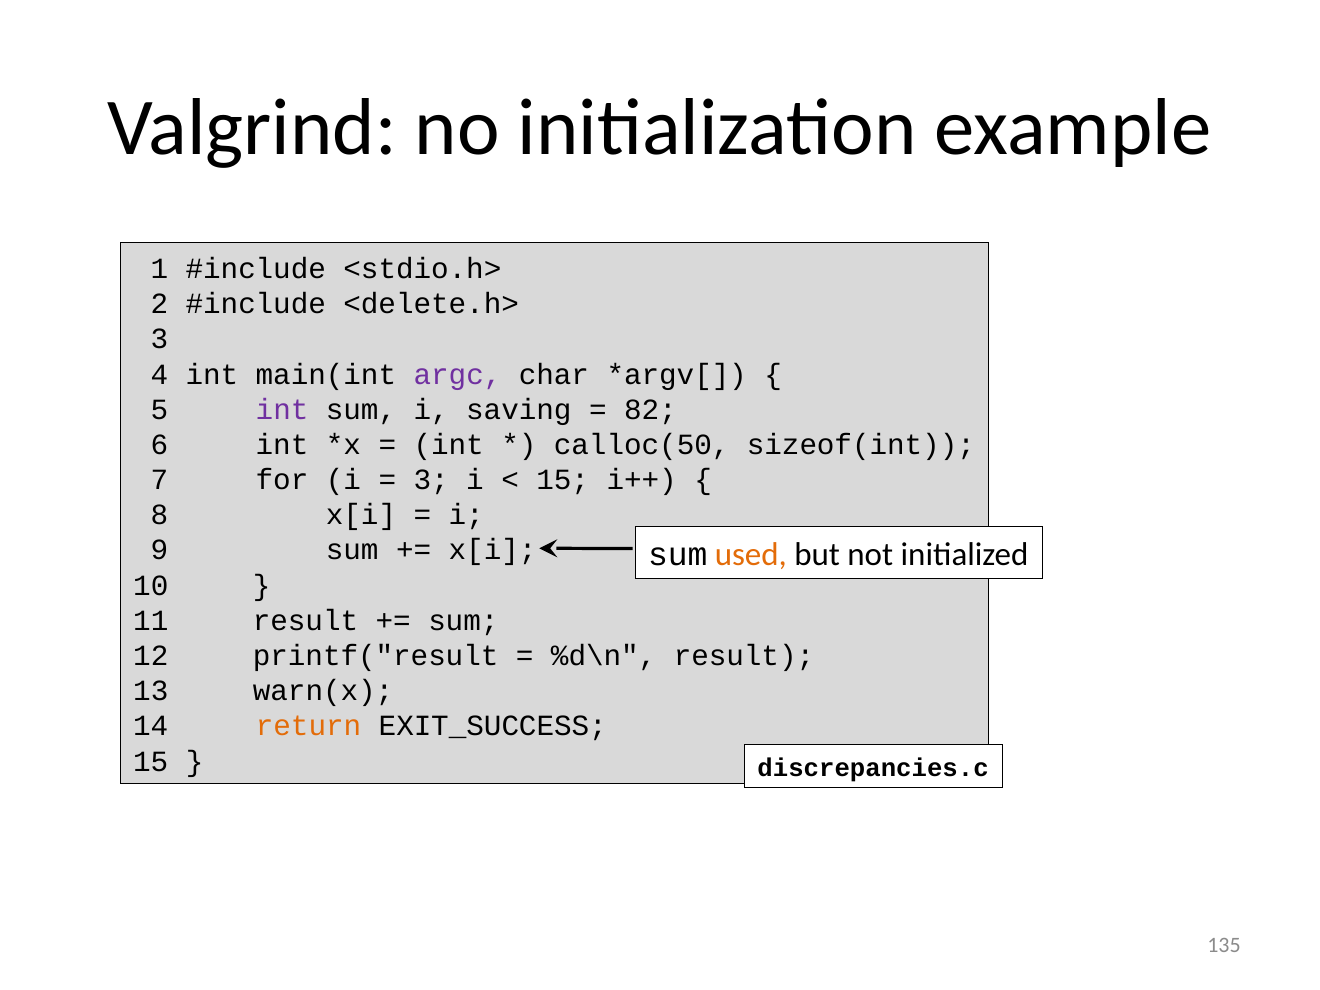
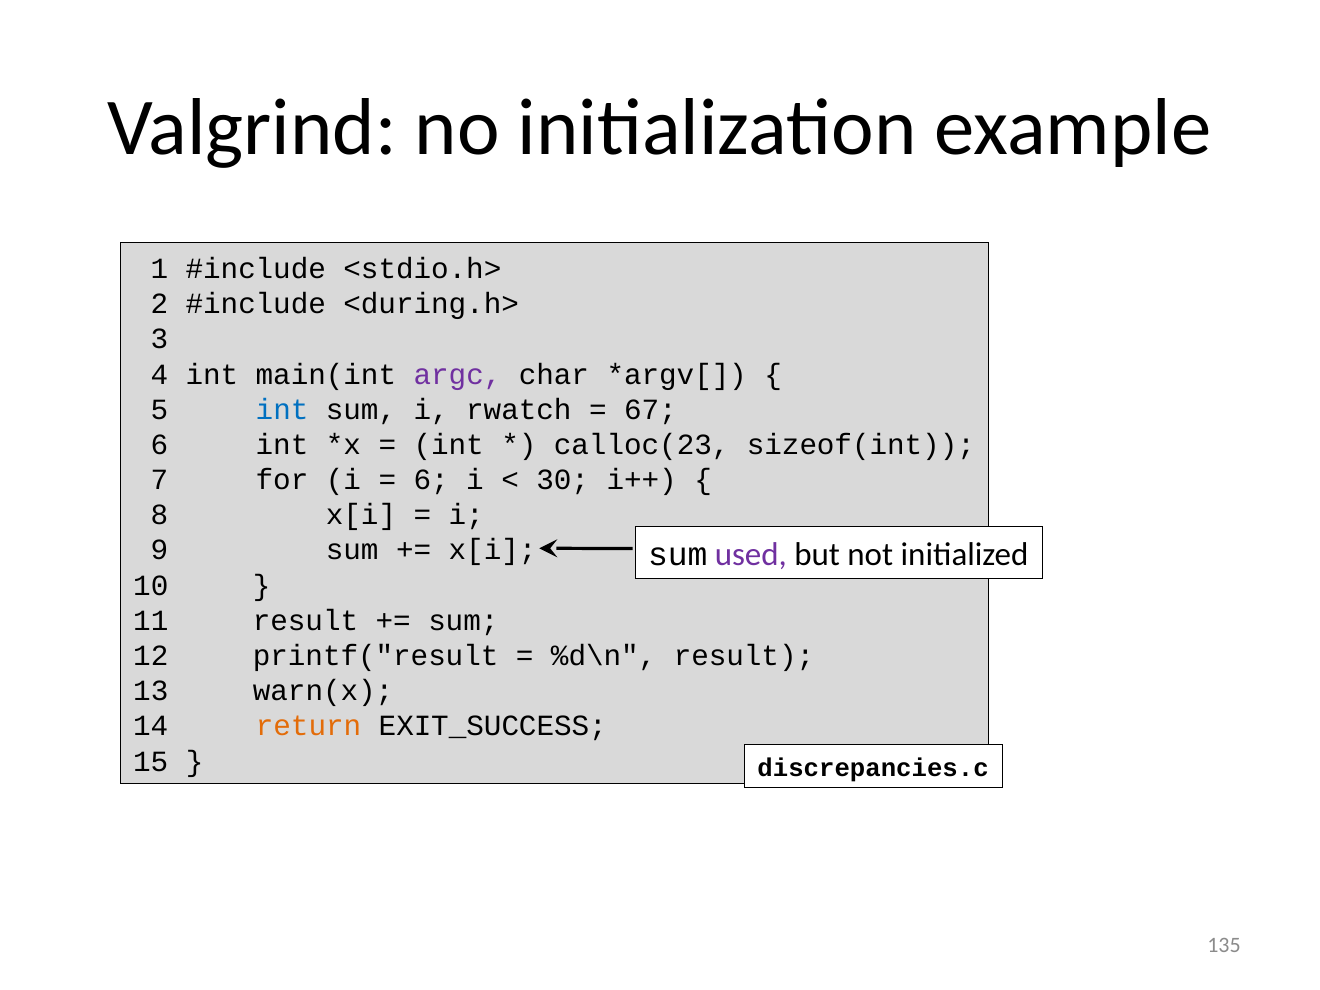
<delete.h>: <delete.h> -> <during.h>
int at (282, 410) colour: purple -> blue
saving: saving -> rwatch
82: 82 -> 67
calloc(50: calloc(50 -> calloc(23
3 at (431, 480): 3 -> 6
15 at (563, 480): 15 -> 30
used colour: orange -> purple
